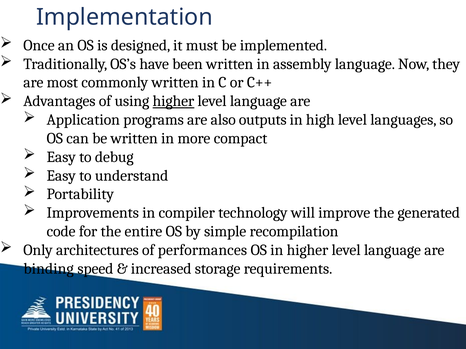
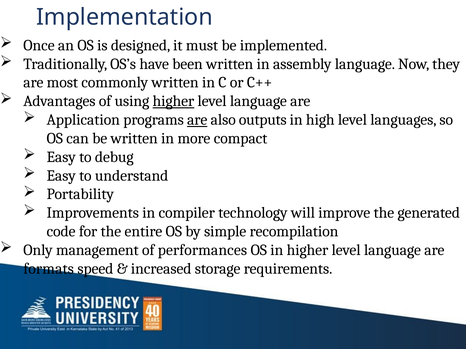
are at (197, 120) underline: none -> present
architectures: architectures -> management
binding: binding -> formats
